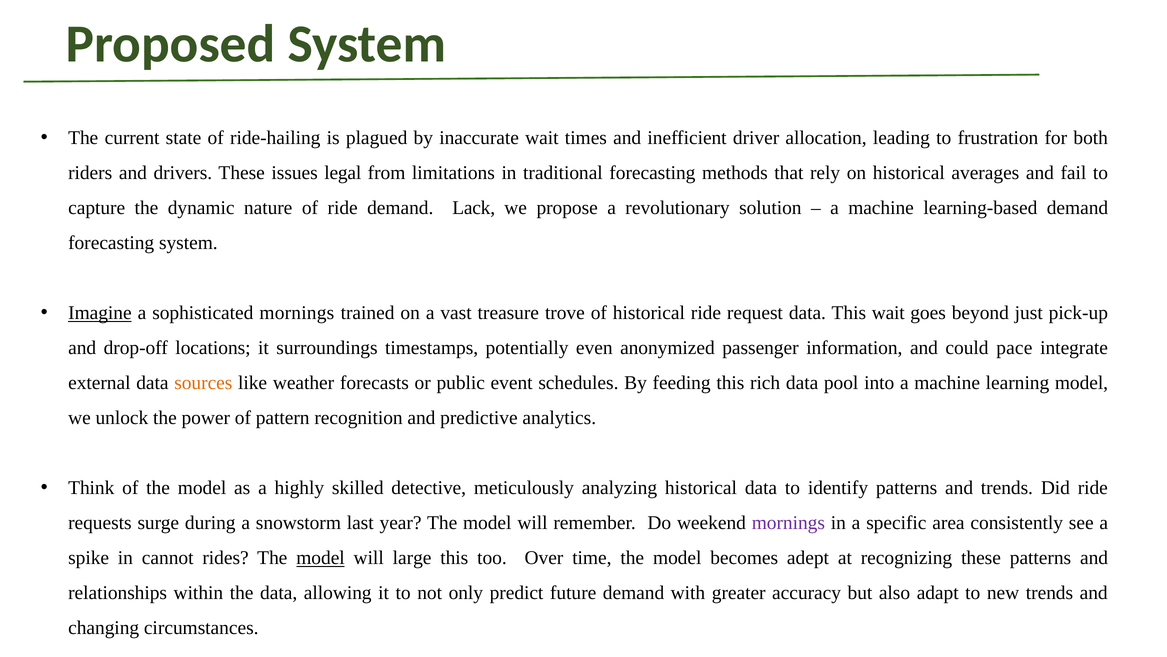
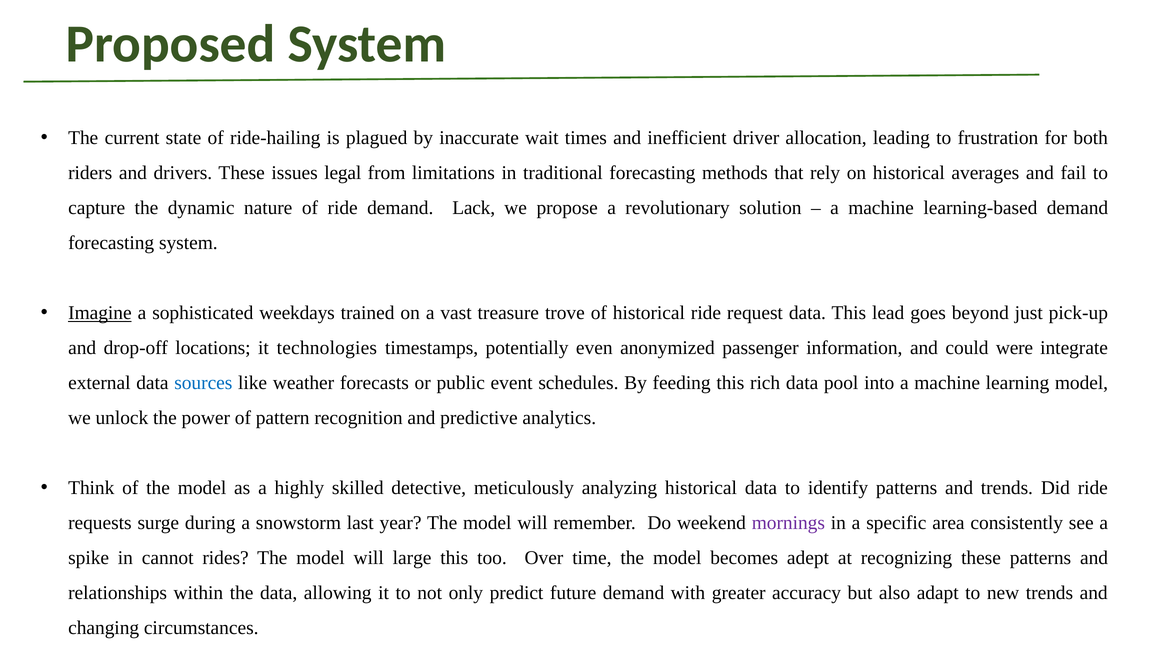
sophisticated mornings: mornings -> weekdays
This wait: wait -> lead
surroundings: surroundings -> technologies
pace: pace -> were
sources colour: orange -> blue
model at (320, 558) underline: present -> none
